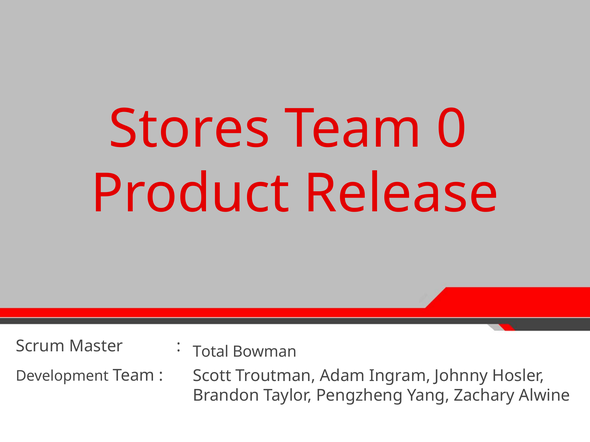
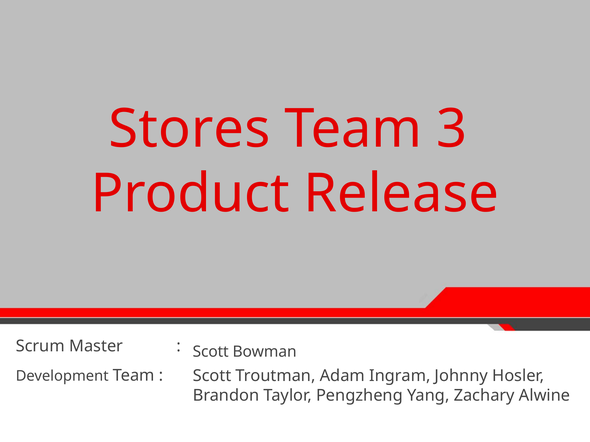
0: 0 -> 3
Total at (211, 352): Total -> Scott
